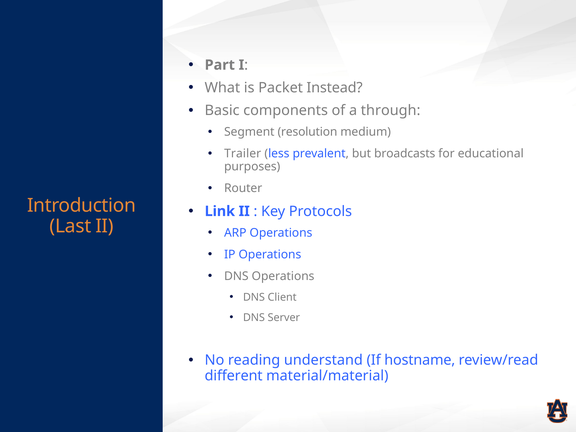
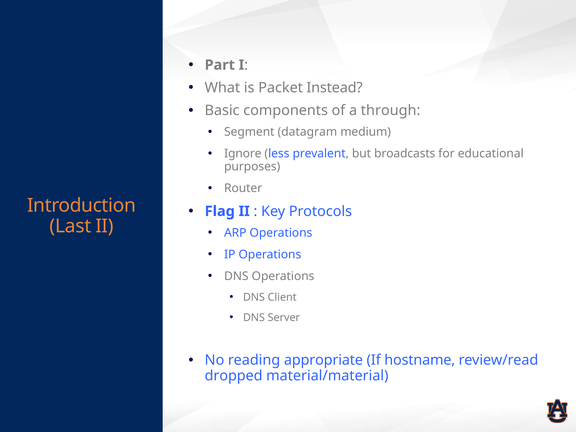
resolution: resolution -> datagram
Trailer: Trailer -> Ignore
Link: Link -> Flag
understand: understand -> appropriate
different: different -> dropped
